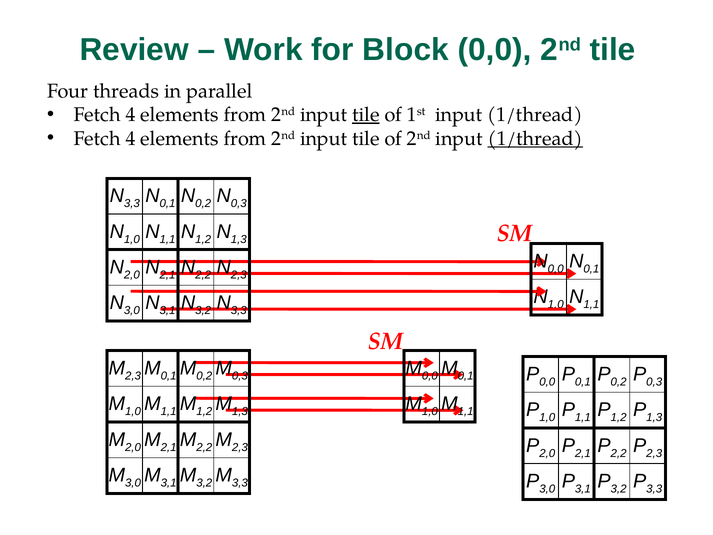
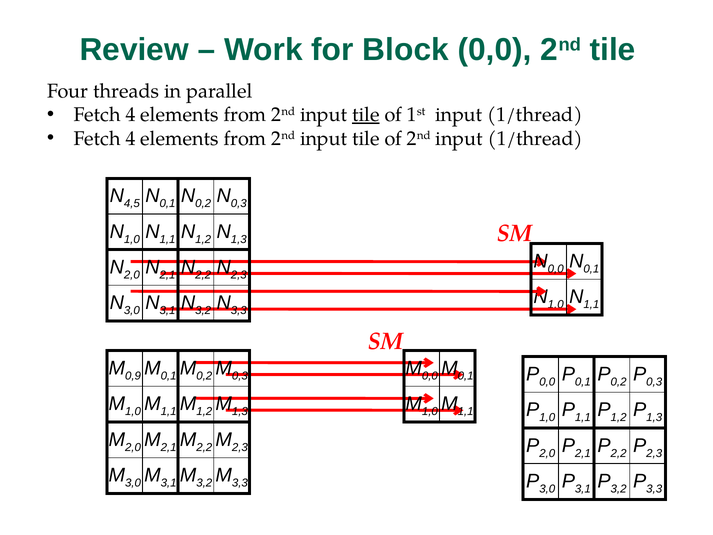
1/thread at (535, 138) underline: present -> none
3,3 at (132, 204): 3,3 -> 4,5
2,3 at (133, 376): 2,3 -> 0,9
